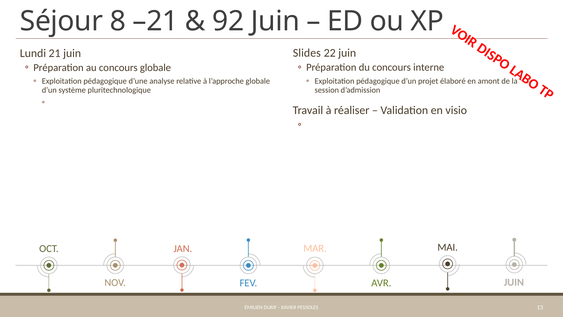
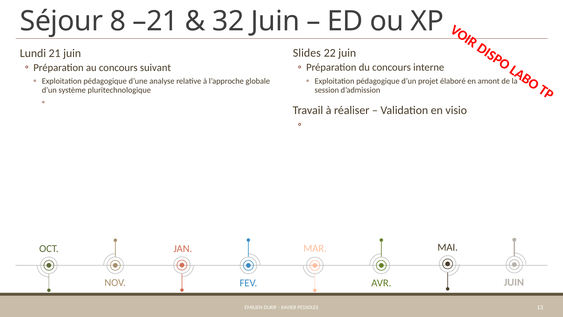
92: 92 -> 32
concours globale: globale -> suivant
